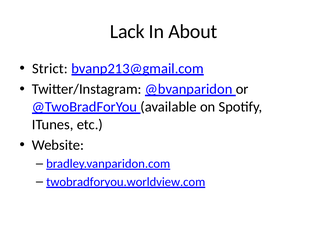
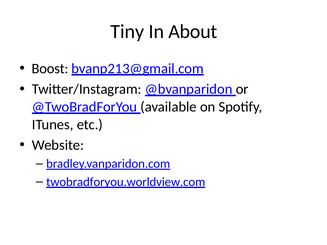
Lack: Lack -> Tiny
Strict: Strict -> Boost
